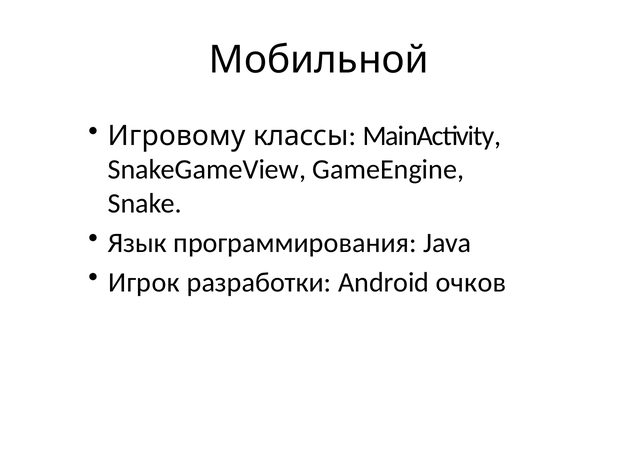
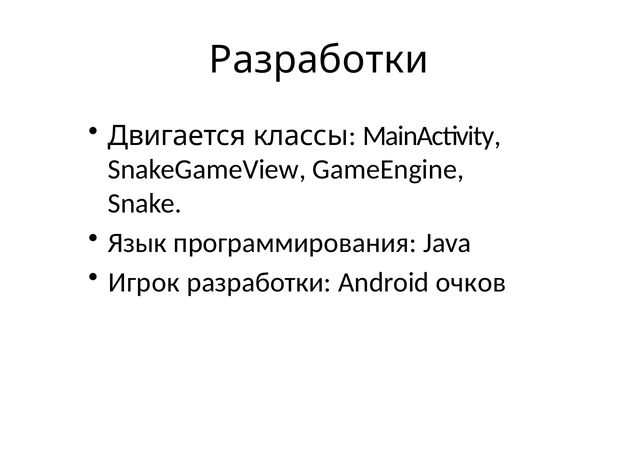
Мобильной at (319, 60): Мобильной -> Разработки
Игровому: Игровому -> Двигается
